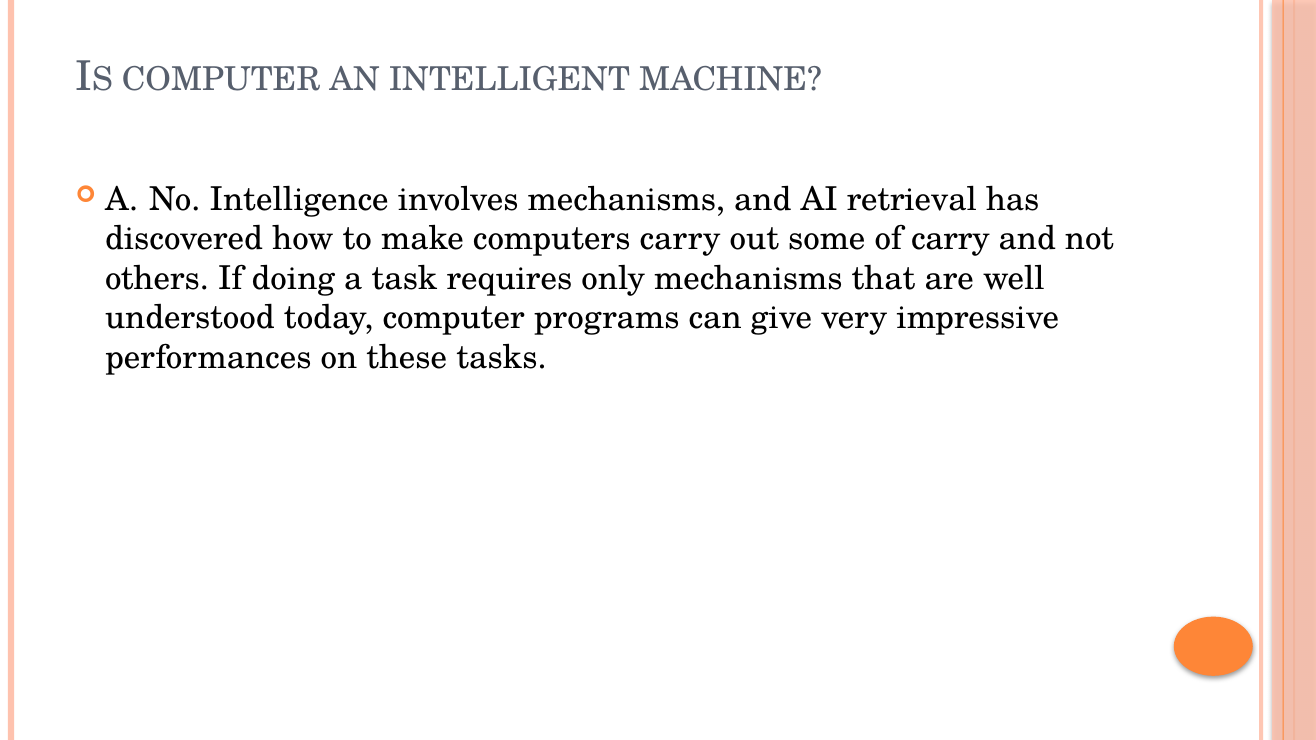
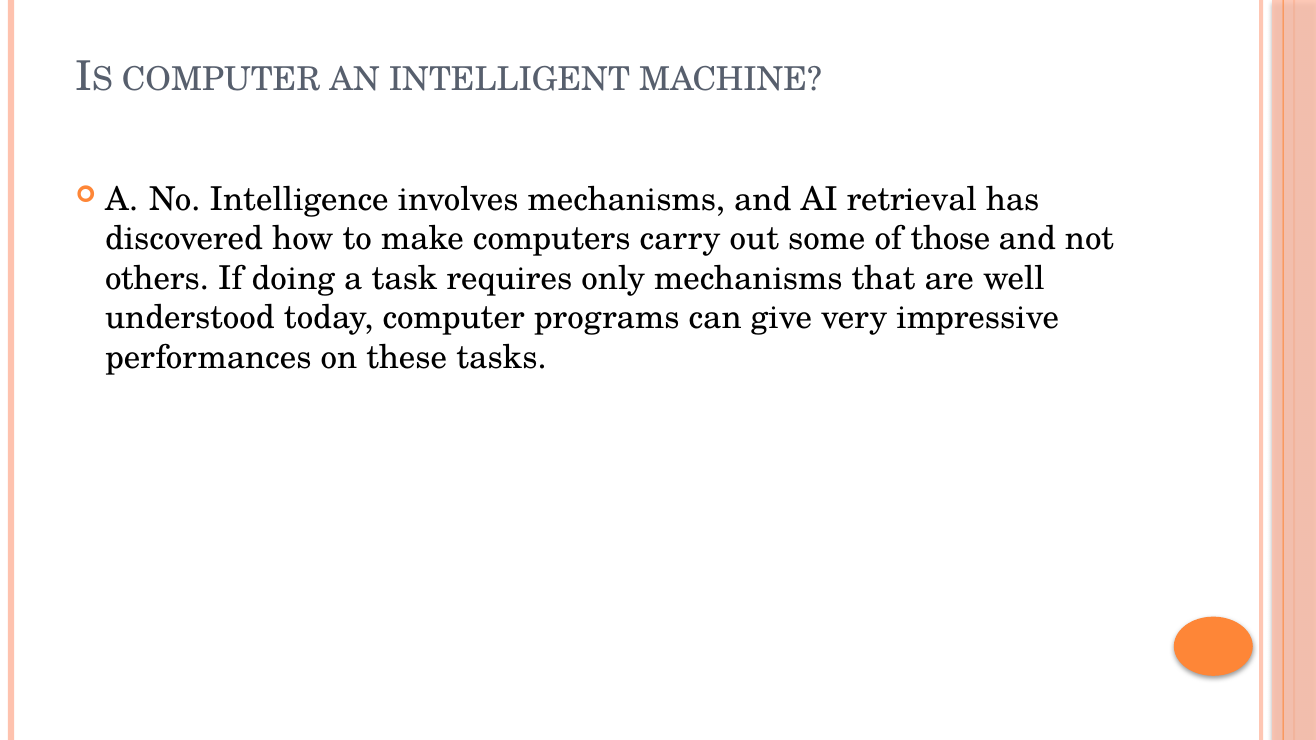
of carry: carry -> those
